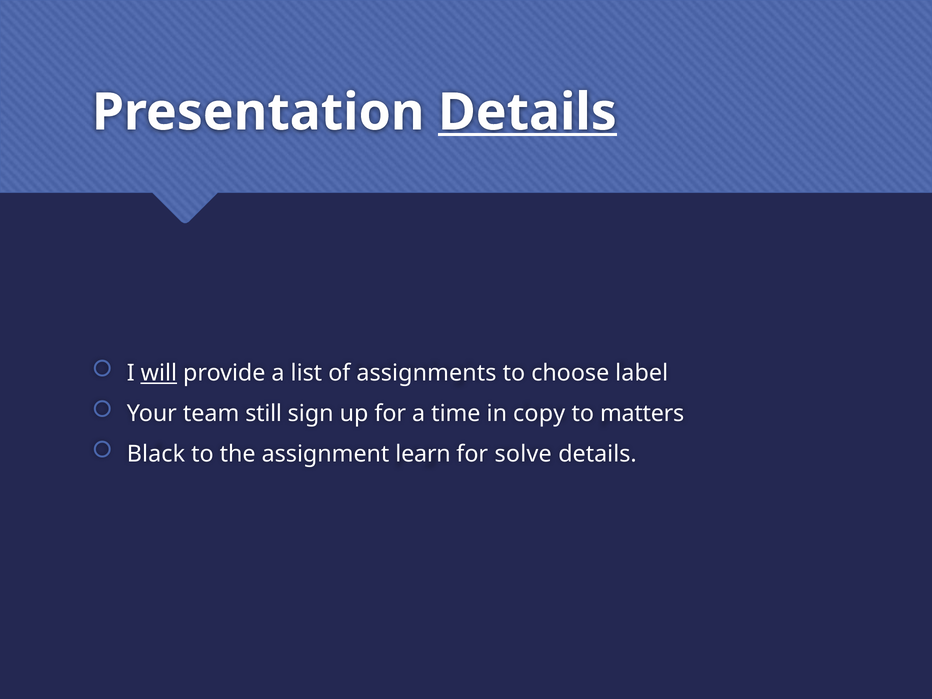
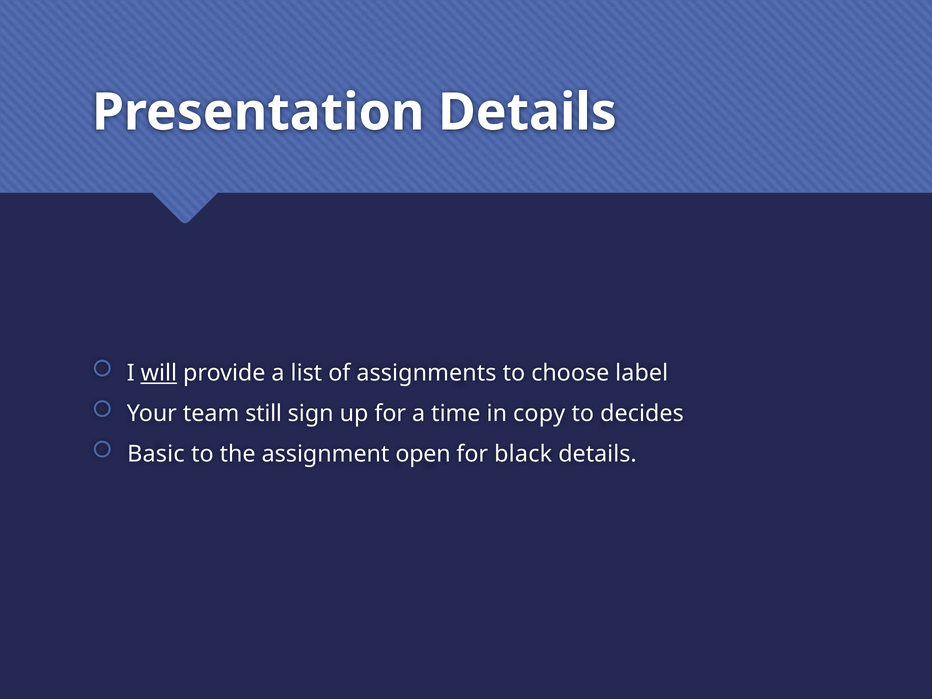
Details at (527, 112) underline: present -> none
matters: matters -> decides
Black: Black -> Basic
learn: learn -> open
solve: solve -> black
